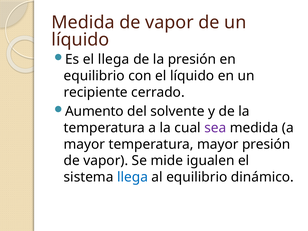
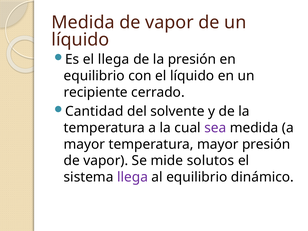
Aumento: Aumento -> Cantidad
igualen: igualen -> solutos
llega at (132, 177) colour: blue -> purple
